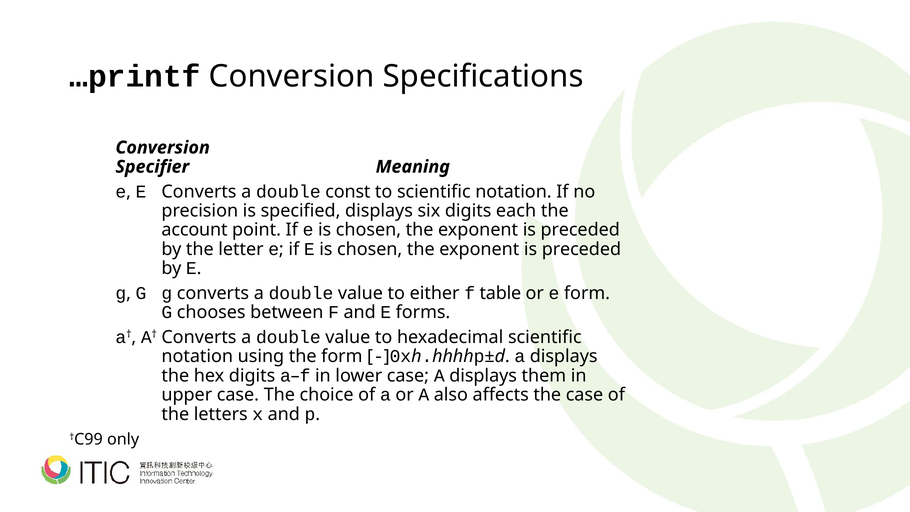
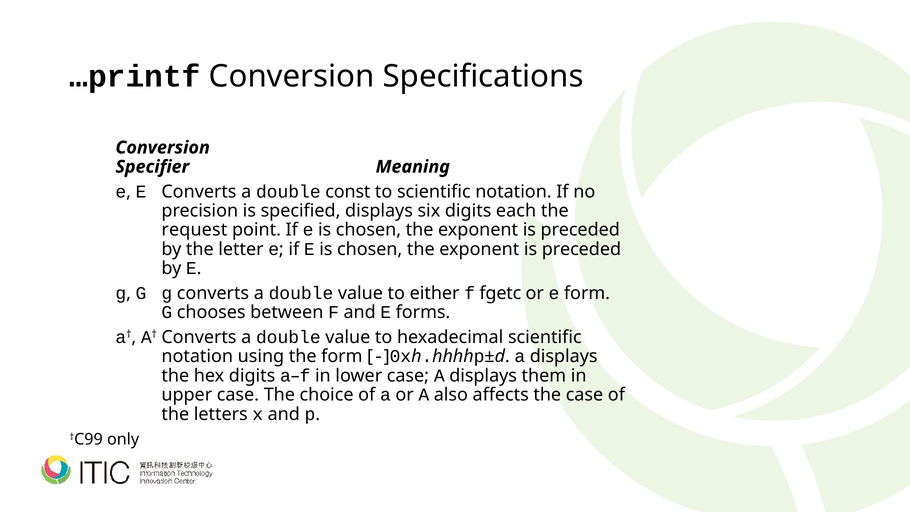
account: account -> request
table: table -> fgetc
